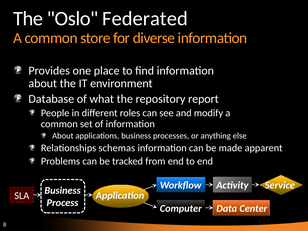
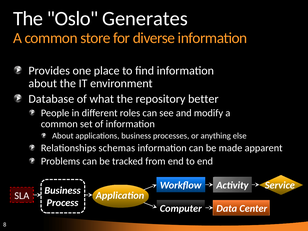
Federated: Federated -> Generates
report: report -> better
